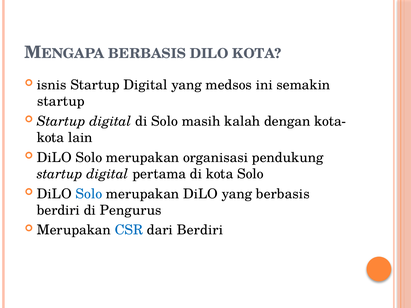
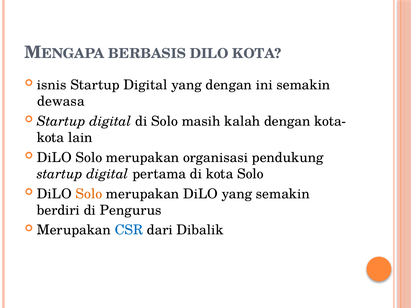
yang medsos: medsos -> dengan
startup at (61, 101): startup -> dewasa
Solo at (89, 194) colour: blue -> orange
yang berbasis: berbasis -> semakin
dari Berdiri: Berdiri -> Dibalik
